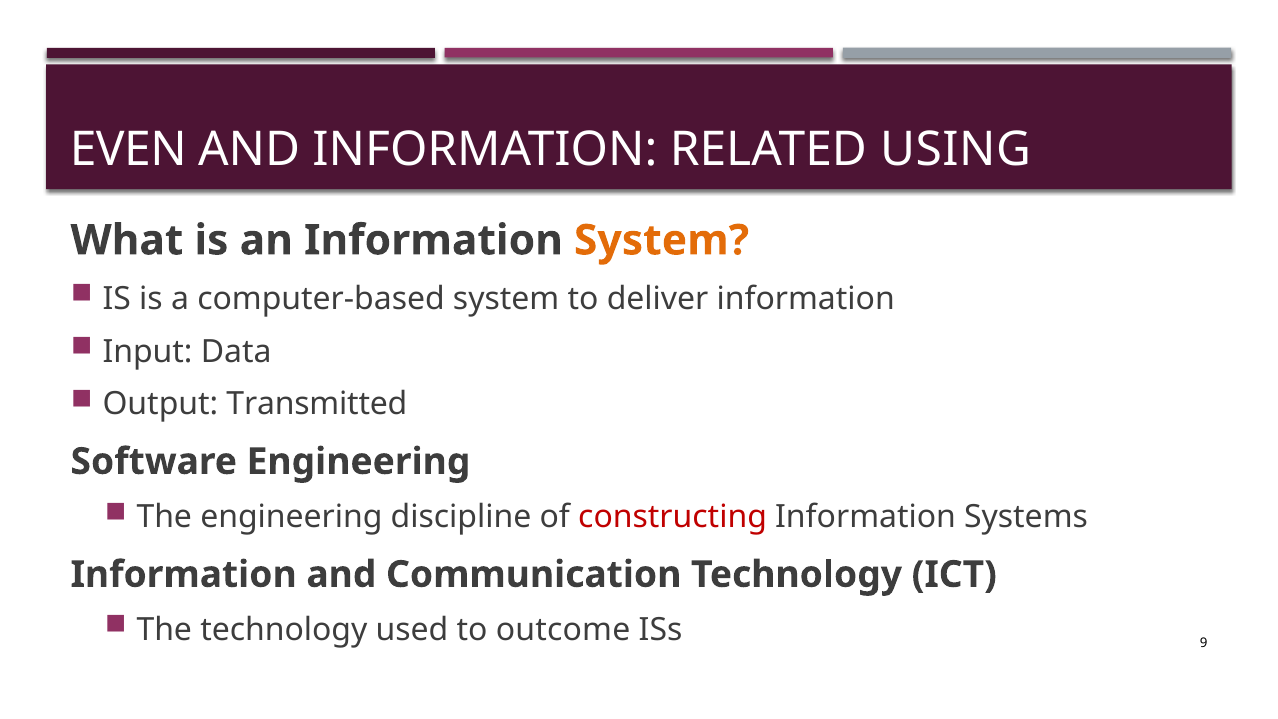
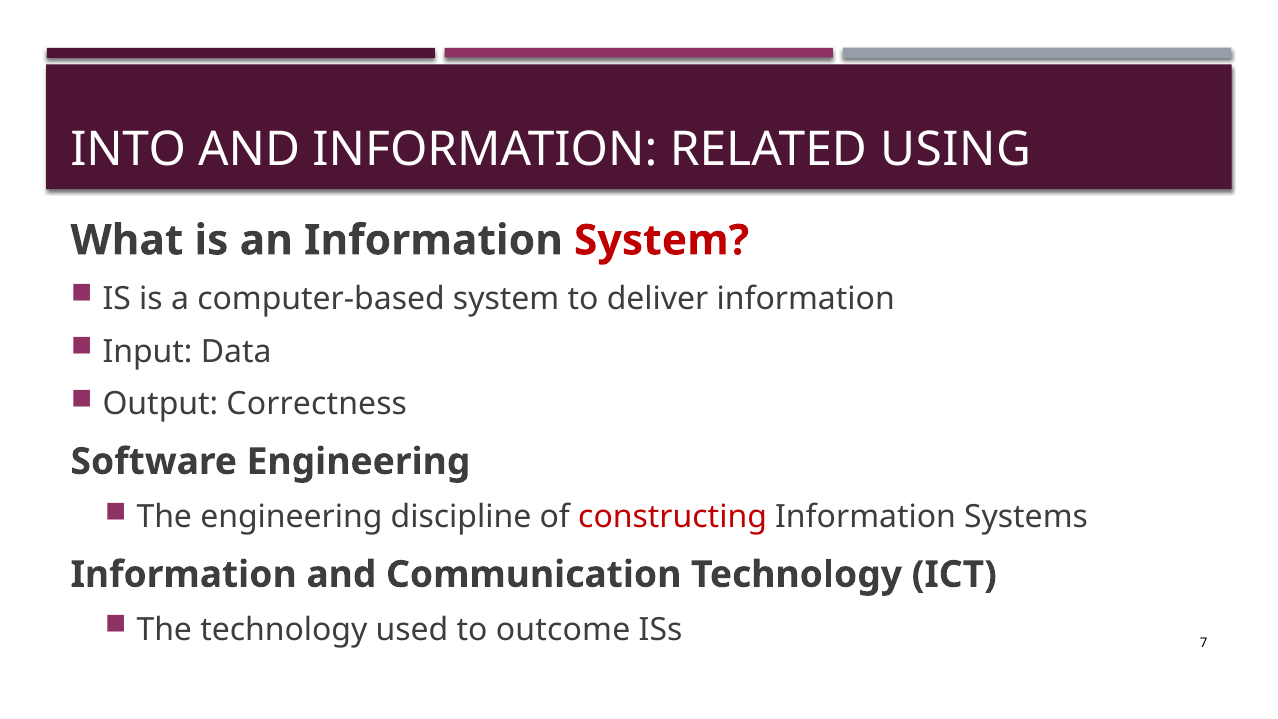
EVEN: EVEN -> INTO
System at (662, 240) colour: orange -> red
Transmitted: Transmitted -> Correctness
9: 9 -> 7
